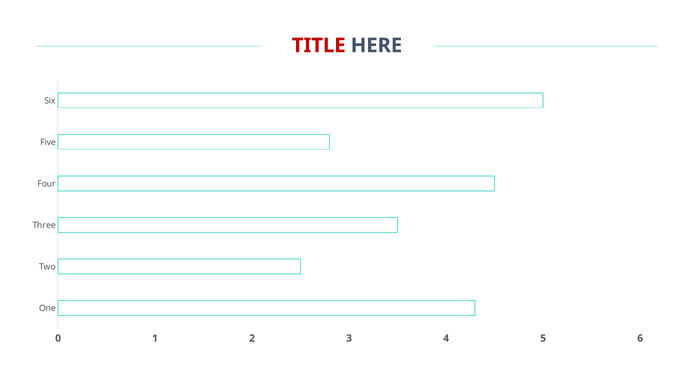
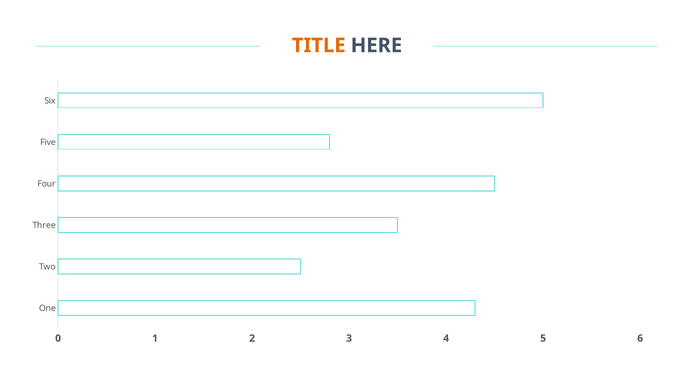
TITLE colour: red -> orange
